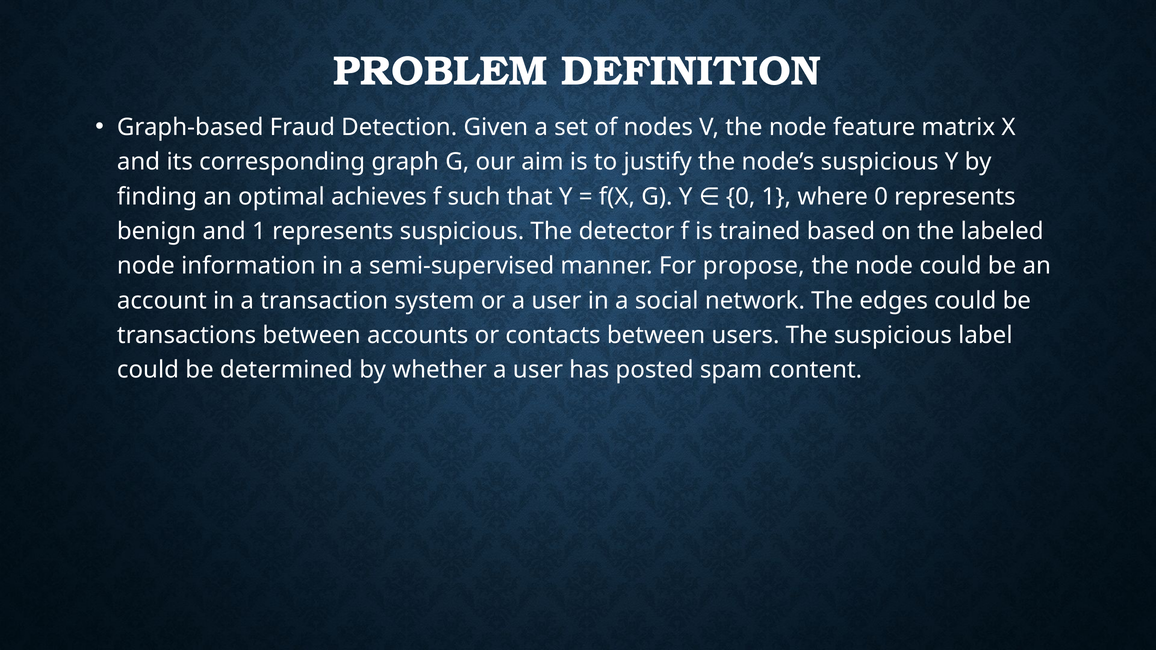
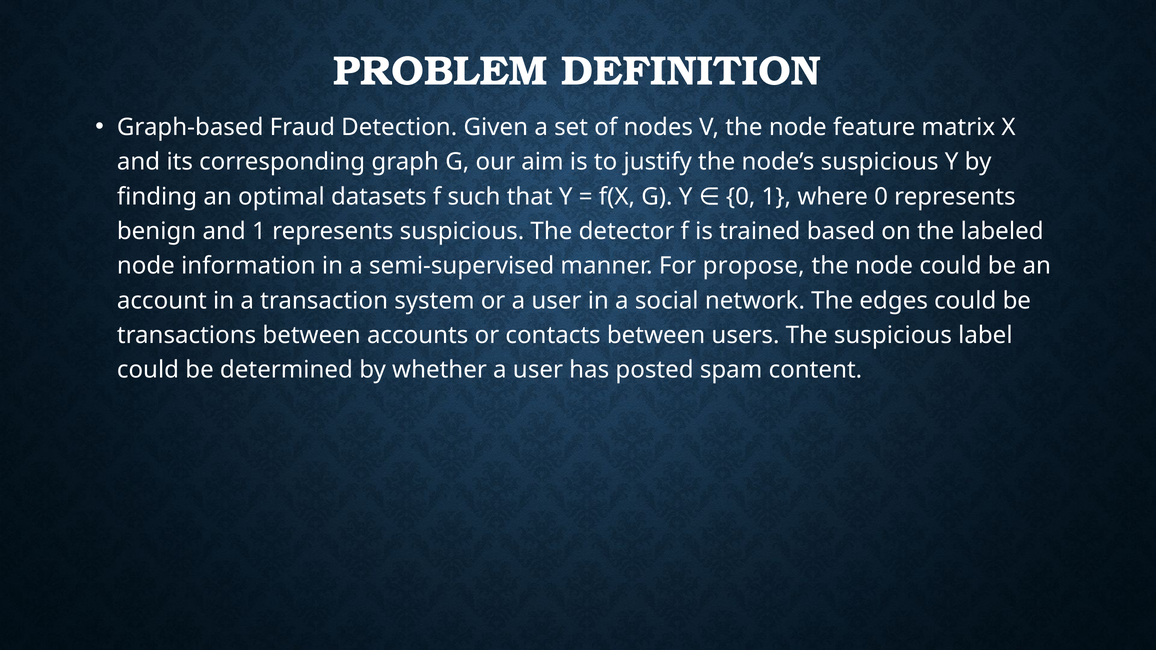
achieves: achieves -> datasets
